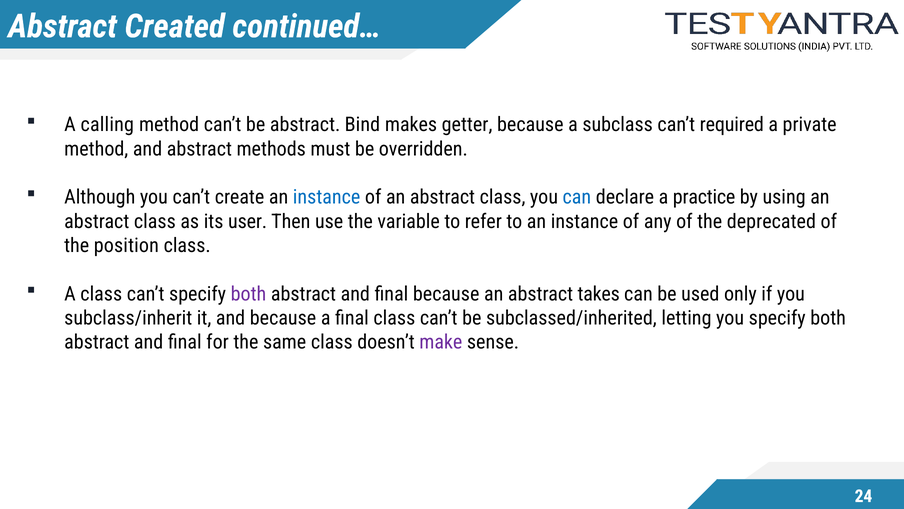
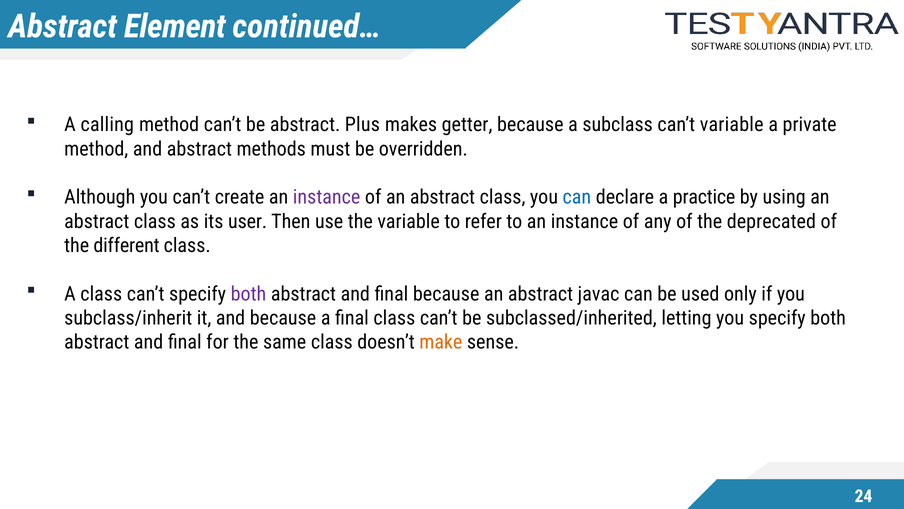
Created: Created -> Element
Bind: Bind -> Plus
can’t required: required -> variable
instance at (327, 197) colour: blue -> purple
position: position -> different
takes: takes -> javac
make colour: purple -> orange
